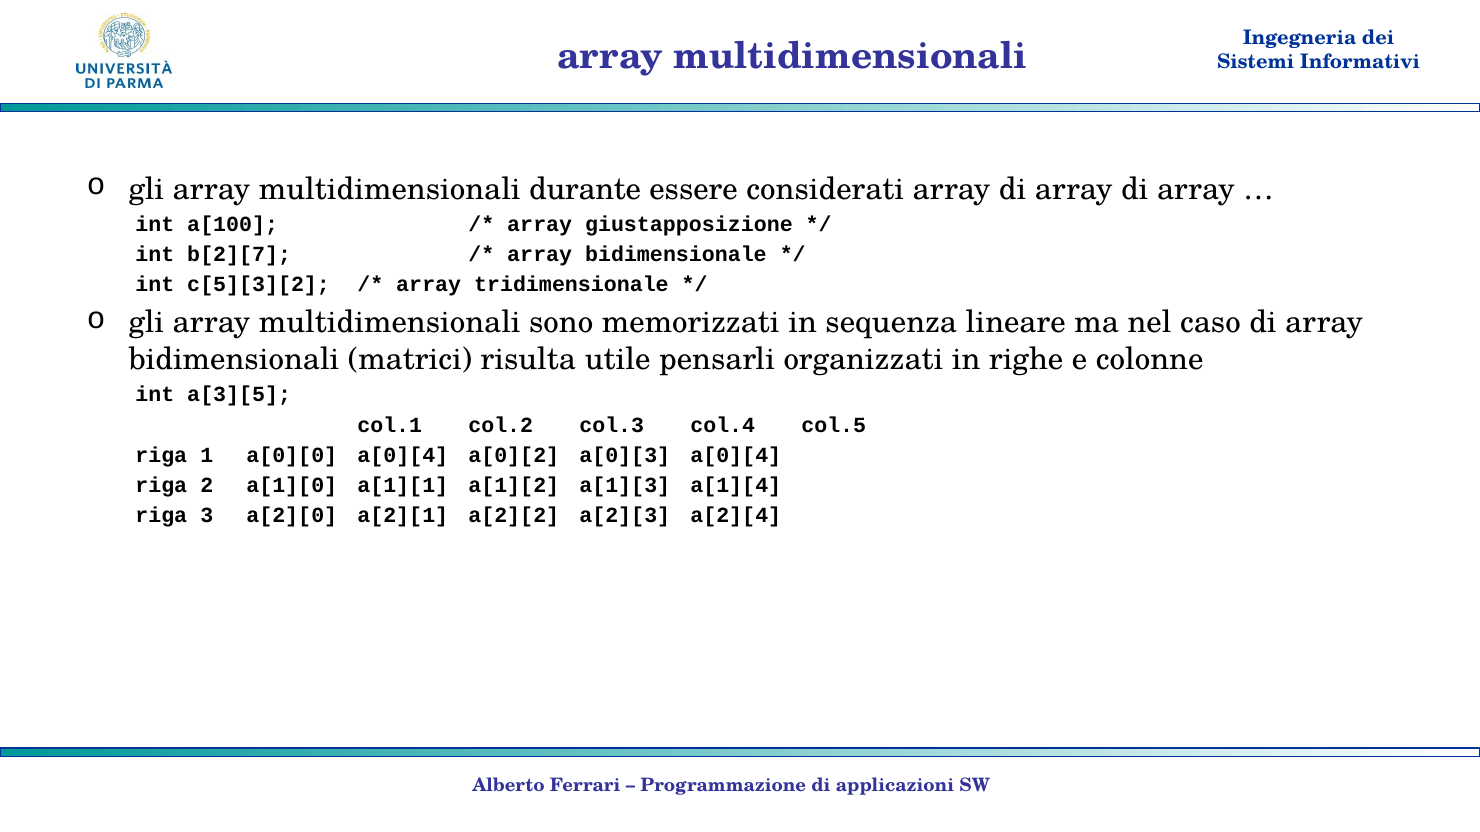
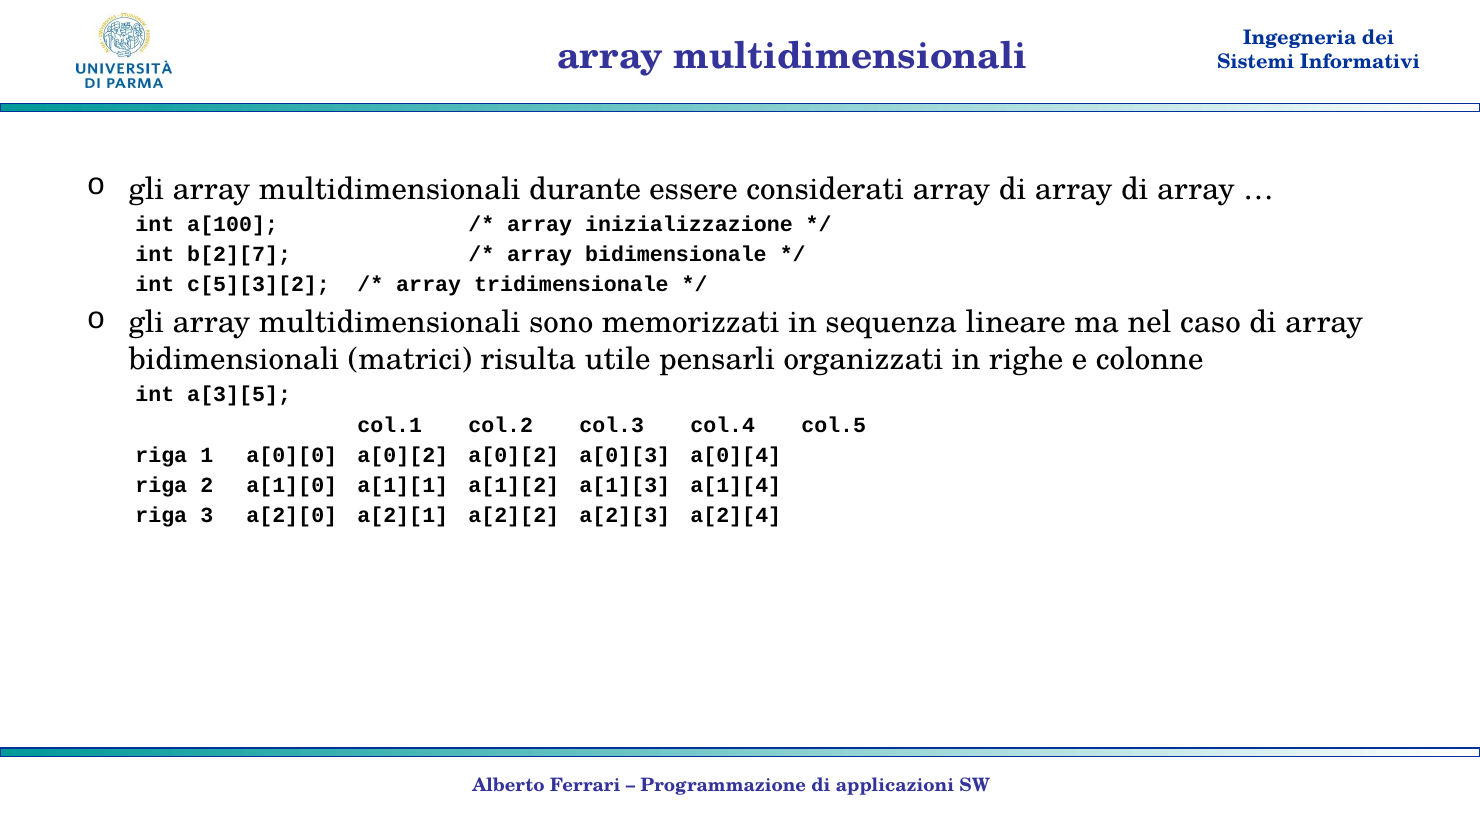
giustapposizione: giustapposizione -> inizializzazione
a[0][0 a[0][4: a[0][4 -> a[0][2
